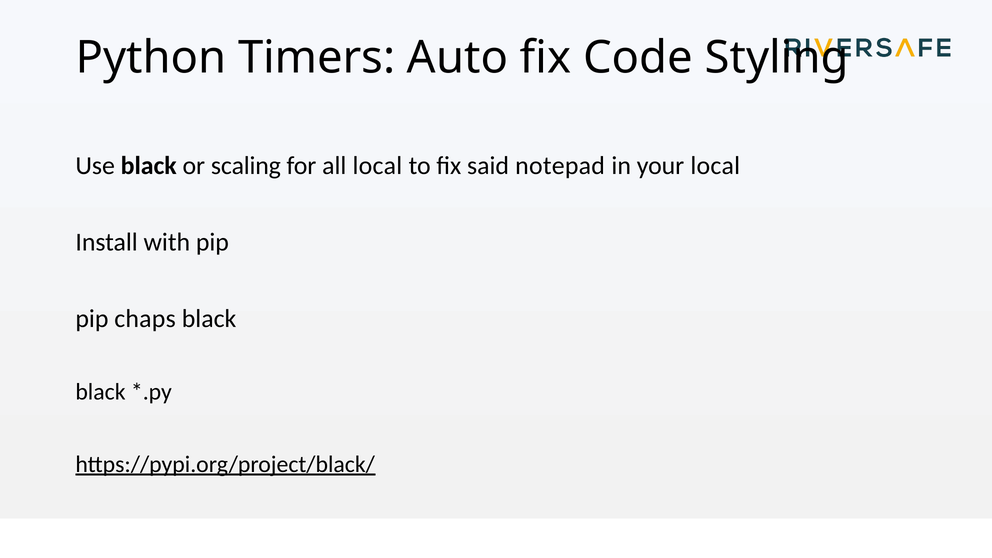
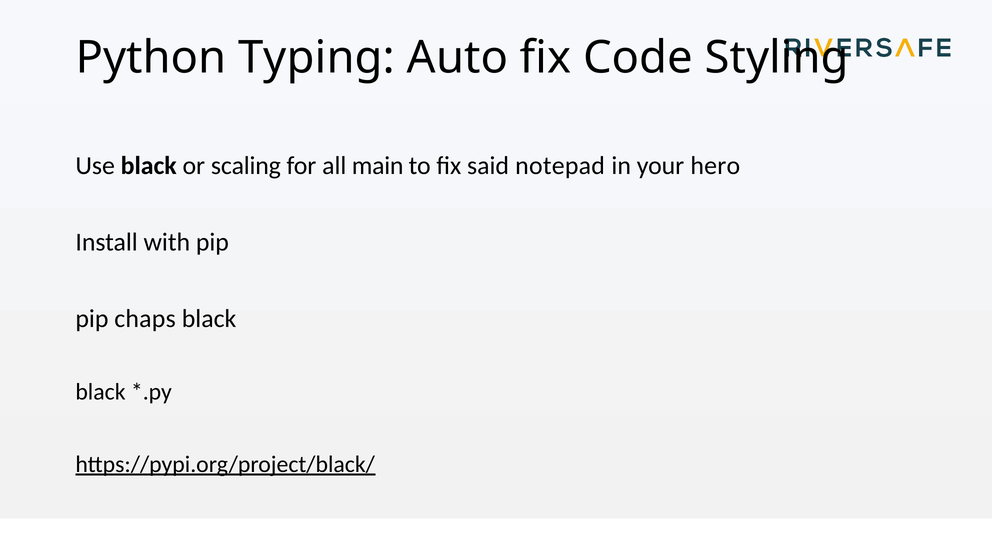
Timers: Timers -> Typing
all local: local -> main
your local: local -> hero
